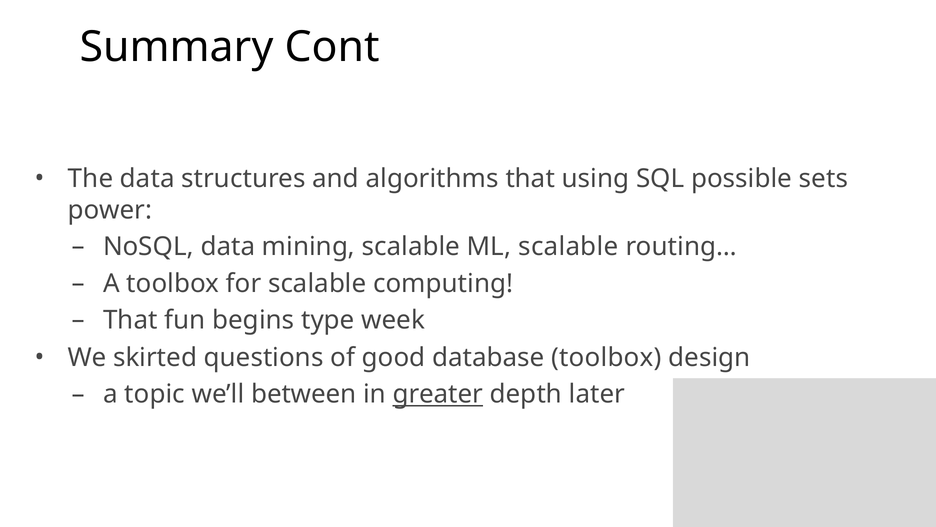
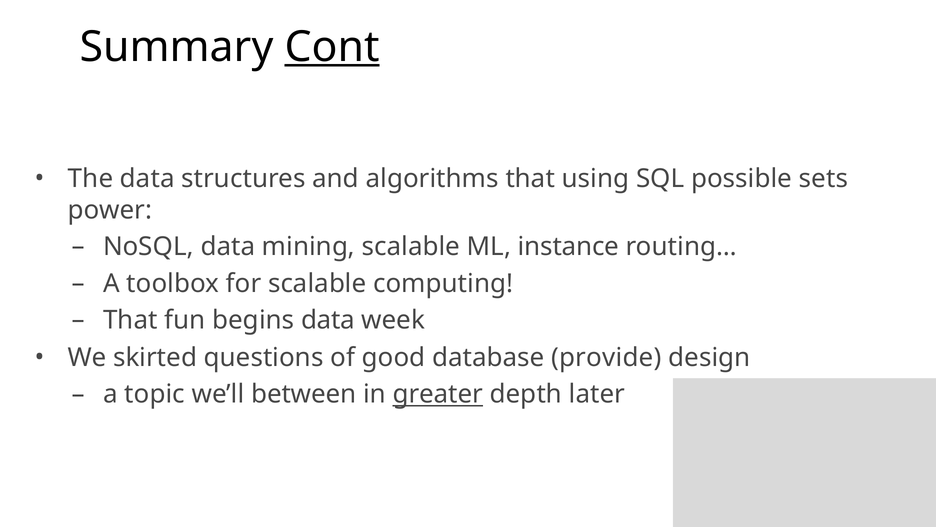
Cont underline: none -> present
ML scalable: scalable -> instance
begins type: type -> data
database toolbox: toolbox -> provide
